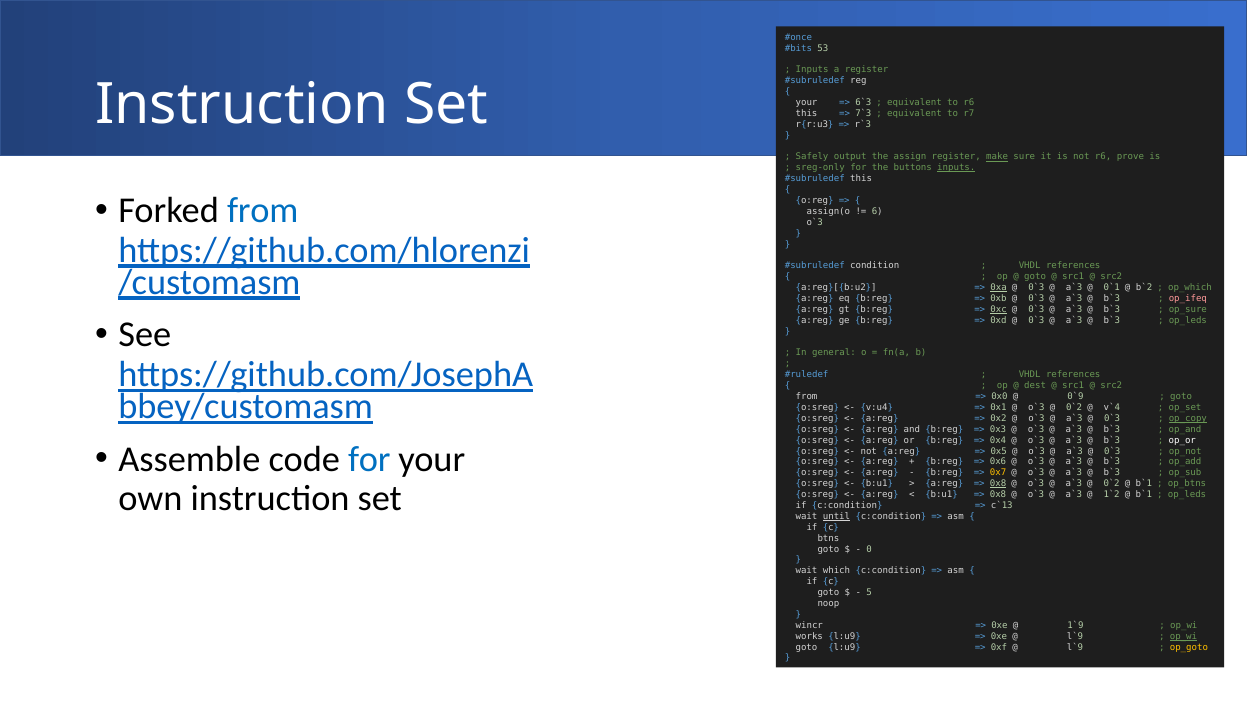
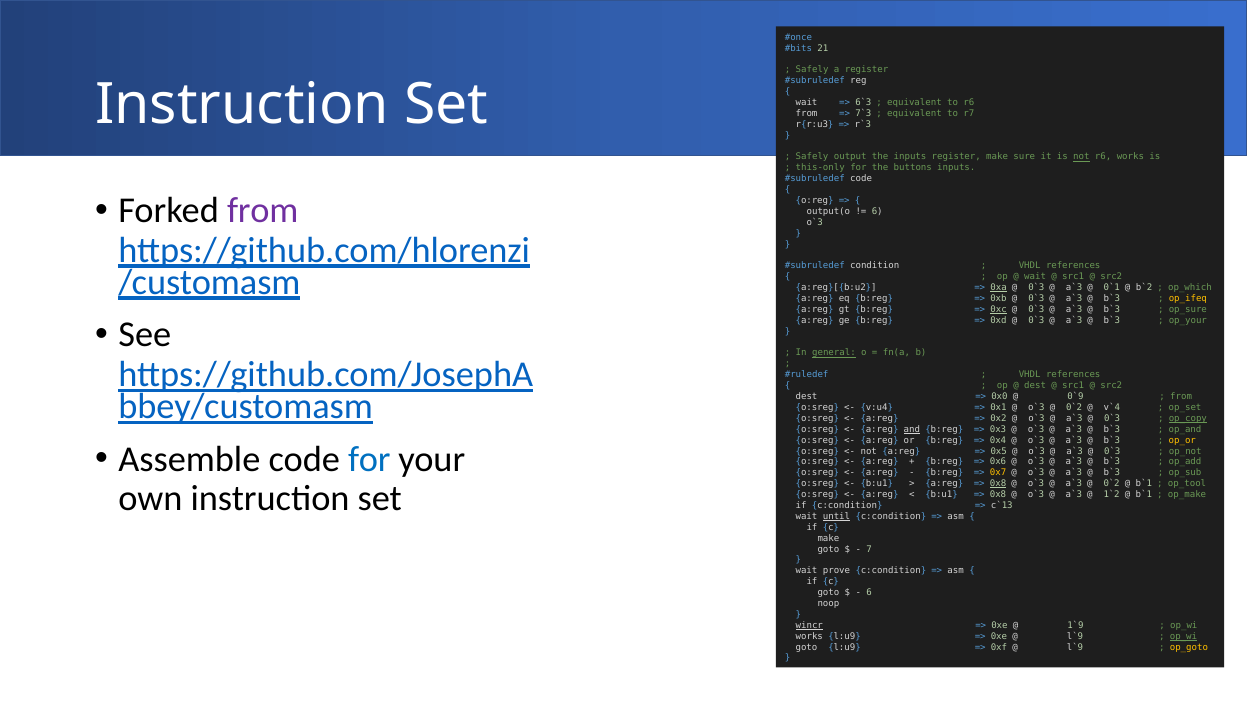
53: 53 -> 21
Inputs at (812, 70): Inputs -> Safely
your at (807, 103): your -> wait
this at (807, 113): this -> from
the assign: assign -> inputs
make at (997, 157) underline: present -> none
not at (1081, 157) underline: none -> present
r6 prove: prove -> works
sreg-only: sreg-only -> this-only
inputs at (956, 168) underline: present -> none
this at (861, 179): this -> code
from at (263, 211) colour: blue -> purple
assign(o: assign(o -> output(o
goto at (1035, 277): goto -> wait
op_ifeq colour: pink -> yellow
op_leds at (1188, 321): op_leds -> op_your
general underline: none -> present
from at (807, 397): from -> dest
goto at (1181, 397): goto -> from
and underline: none -> present
op_or colour: white -> yellow
op_btns: op_btns -> op_tool
op_leds at (1187, 495): op_leds -> op_make
btns at (828, 538): btns -> make
0: 0 -> 7
which: which -> prove
5 at (869, 593): 5 -> 6
wincr underline: none -> present
